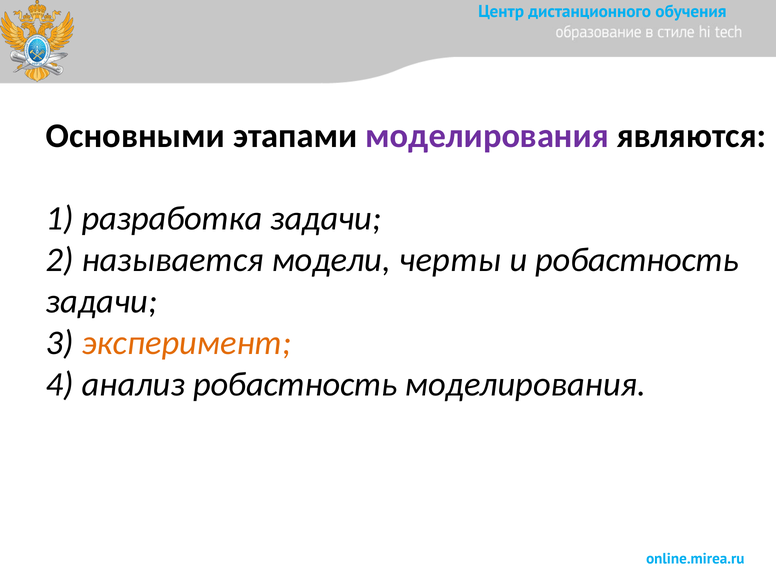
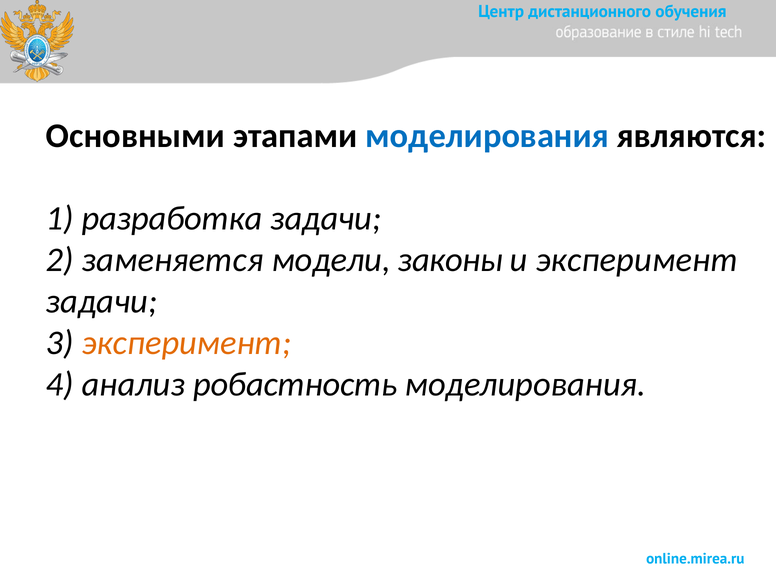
моделирования at (487, 136) colour: purple -> blue
называется: называется -> заменяется
черты: черты -> законы
и робастность: робастность -> эксперимент
